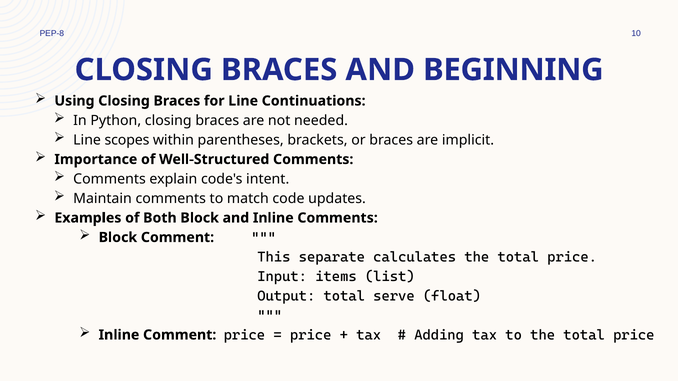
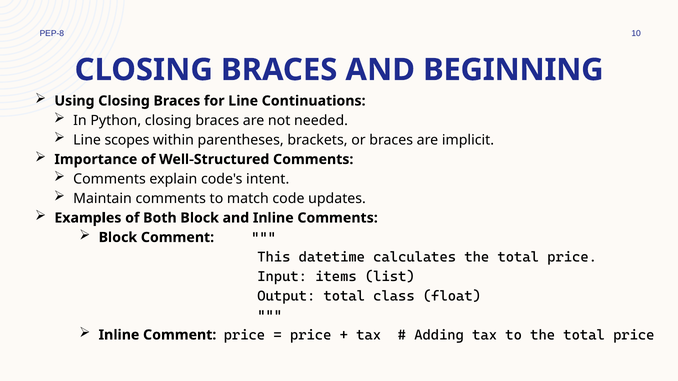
separate: separate -> datetime
serve: serve -> class
